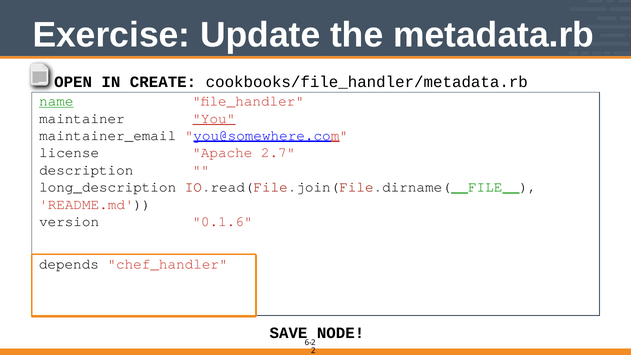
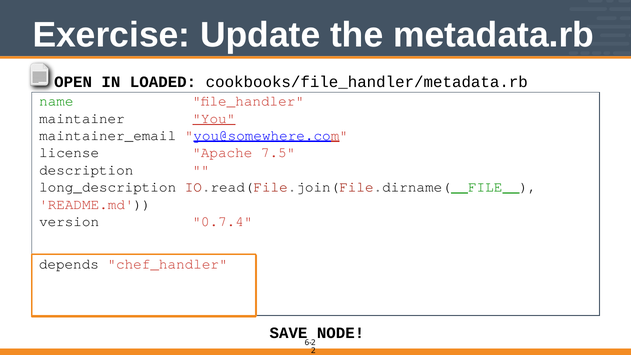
CREATE: CREATE -> LOADED
name underline: present -> none
2.7: 2.7 -> 7.5
0.1.6: 0.1.6 -> 0.7.4
